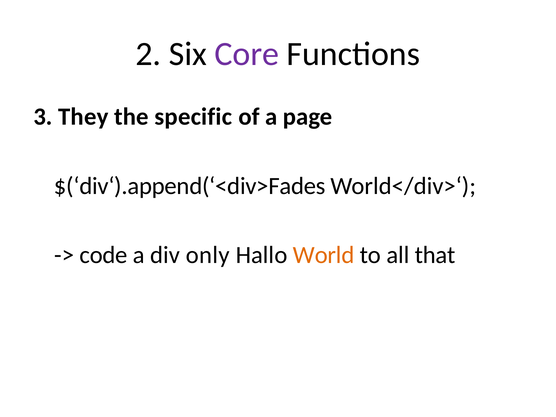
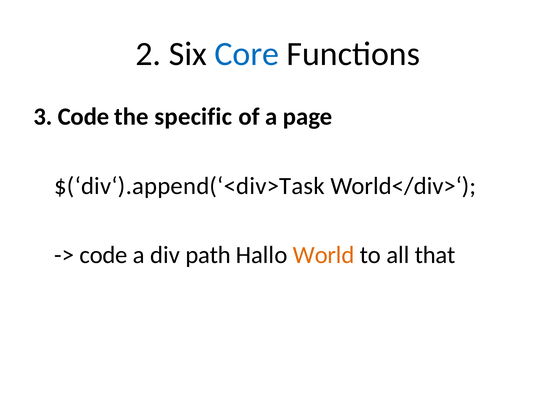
Core colour: purple -> blue
3 They: They -> Code
$(‘div‘).append(‘<div>Fades: $(‘div‘).append(‘<div>Fades -> $(‘div‘).append(‘<div>Task
only: only -> path
